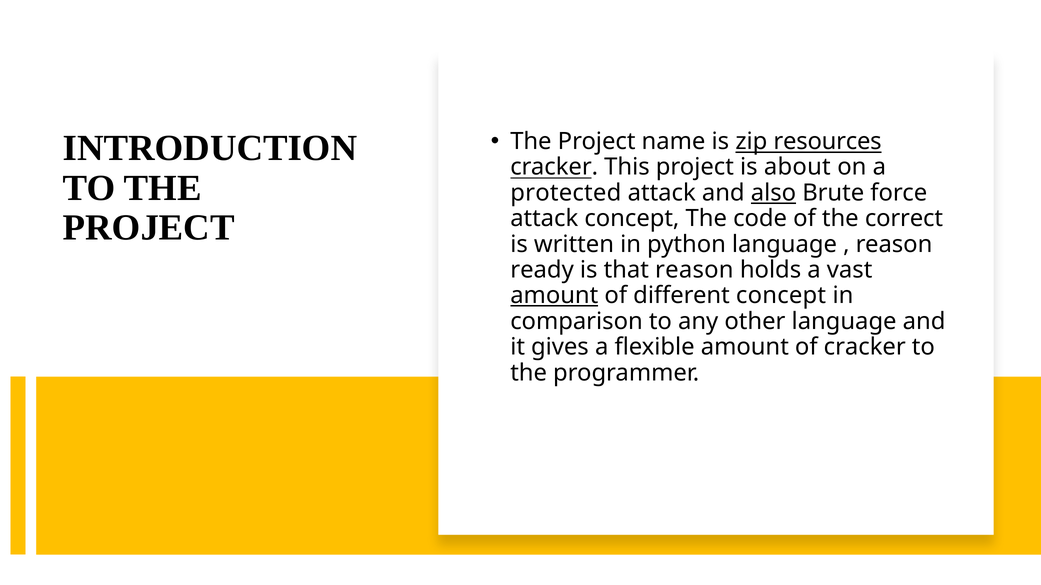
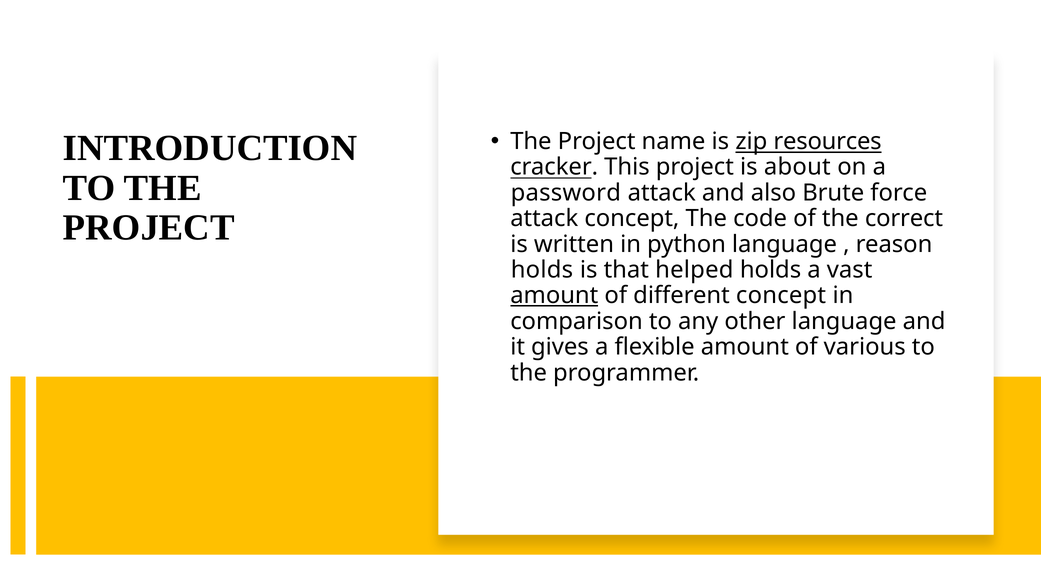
protected: protected -> password
also underline: present -> none
ready at (542, 270): ready -> holds
that reason: reason -> helped
of cracker: cracker -> various
